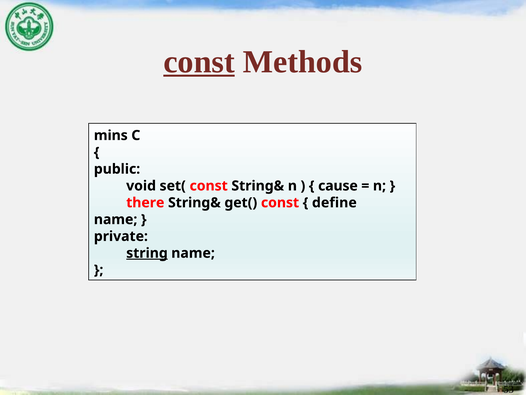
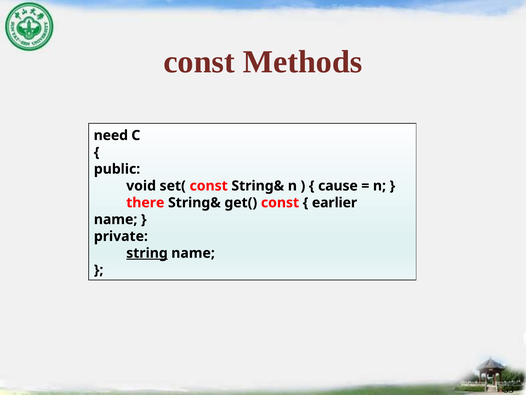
const at (199, 62) underline: present -> none
mins: mins -> need
define: define -> earlier
